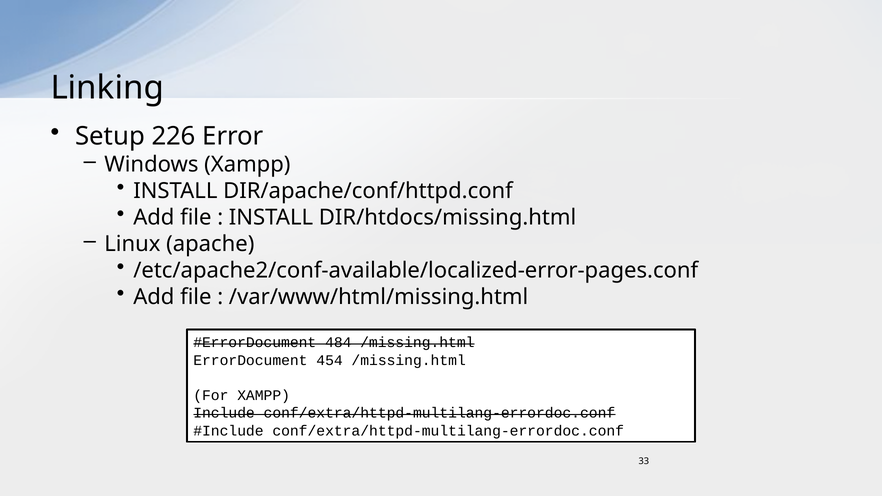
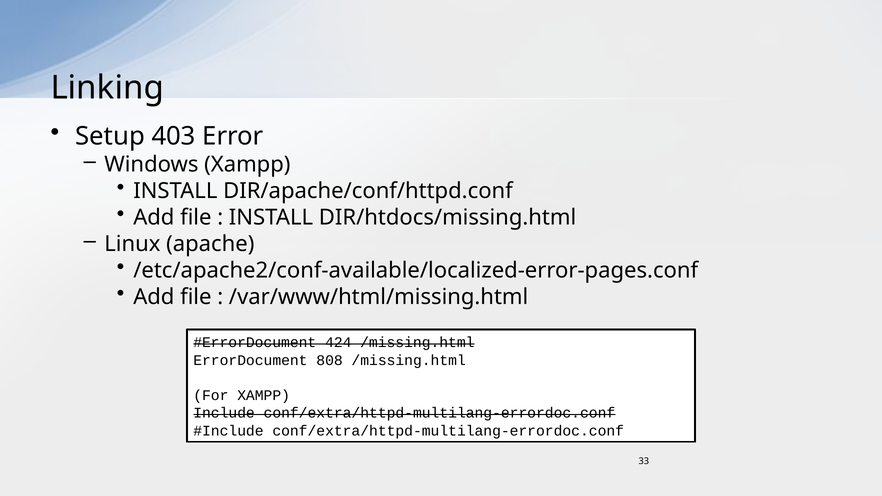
226: 226 -> 403
484: 484 -> 424
454: 454 -> 808
